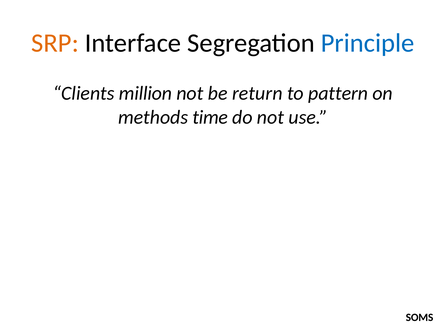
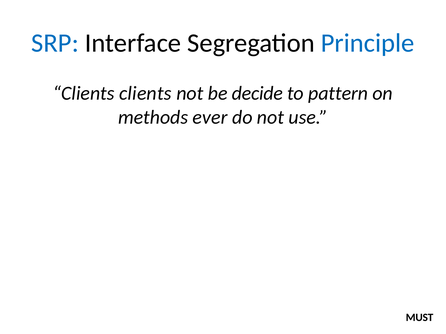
SRP colour: orange -> blue
Clients million: million -> clients
return: return -> decide
time: time -> ever
SOMS: SOMS -> MUST
